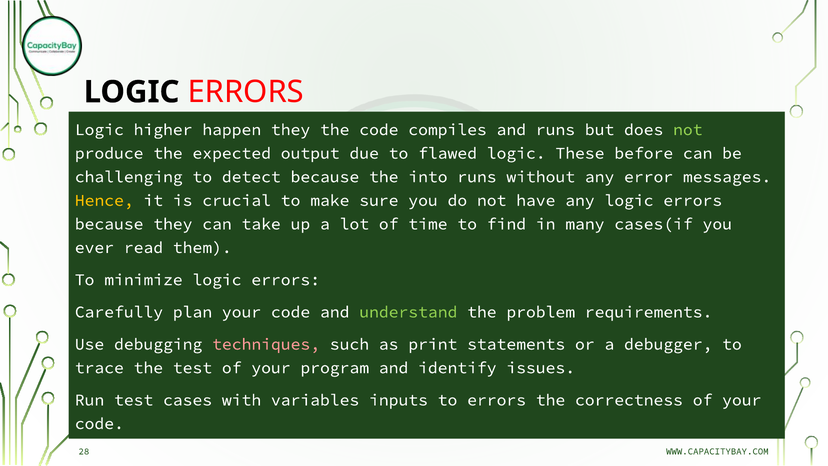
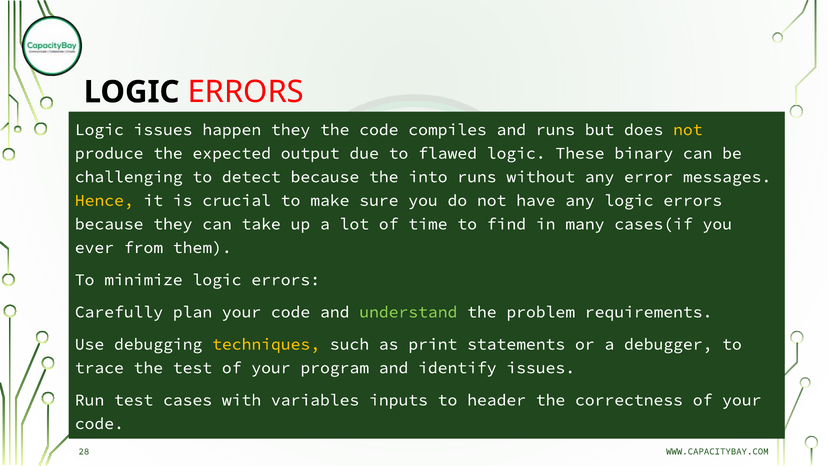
Logic higher: higher -> issues
not at (688, 130) colour: light green -> yellow
before: before -> binary
read: read -> from
techniques colour: pink -> yellow
to errors: errors -> header
